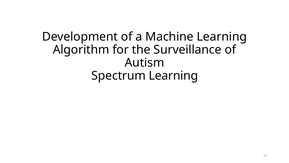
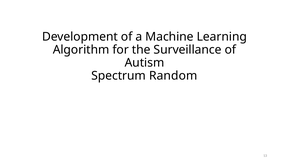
Spectrum Learning: Learning -> Random
